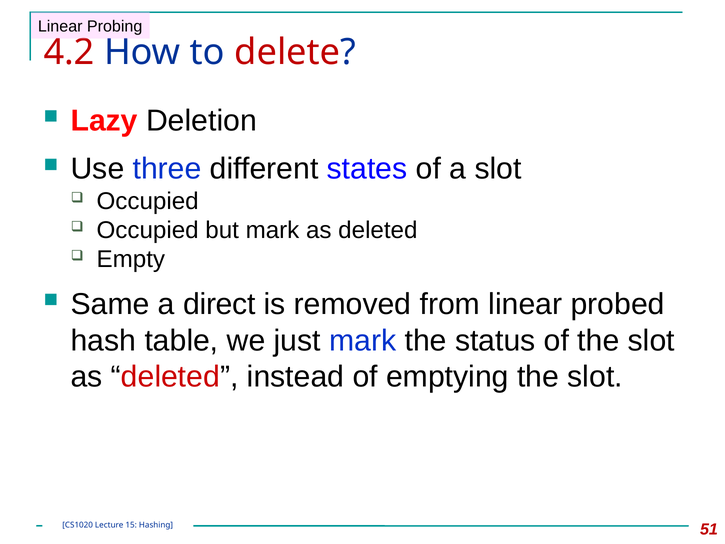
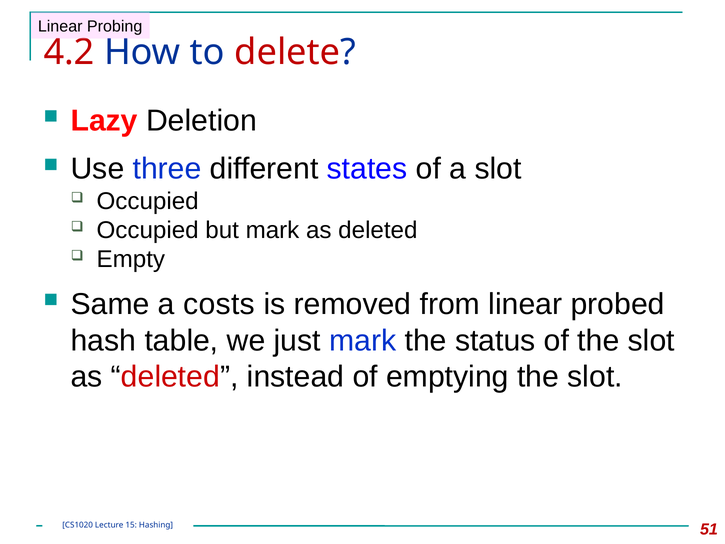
direct: direct -> costs
